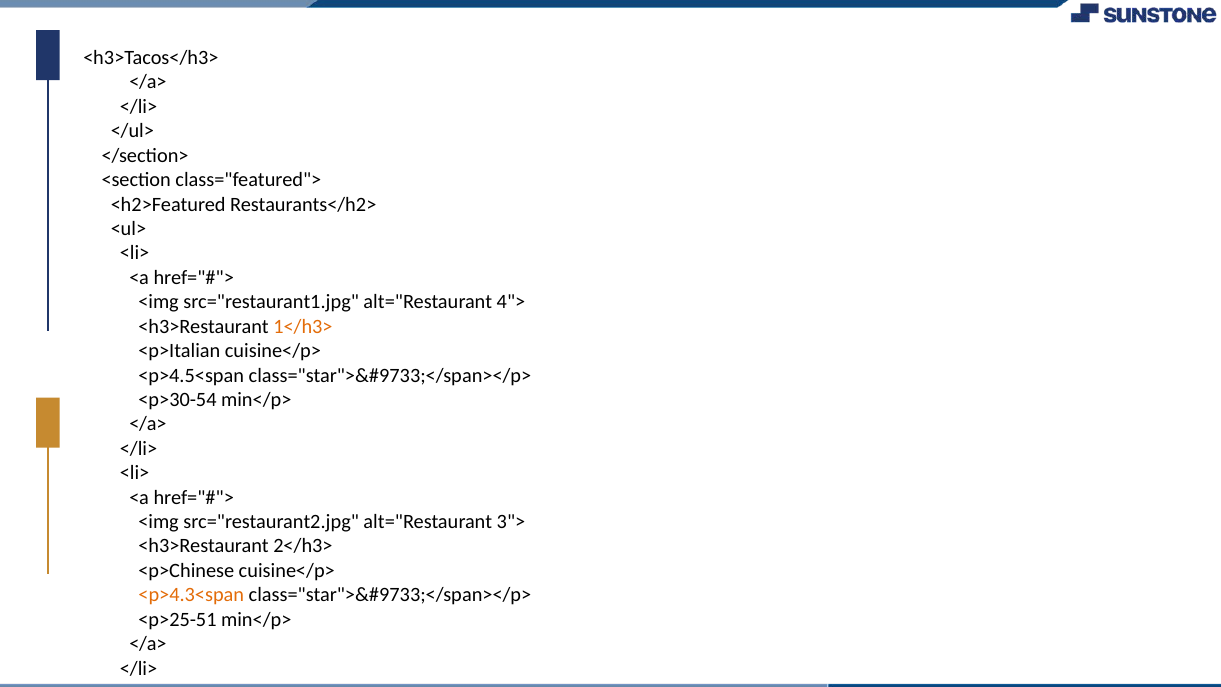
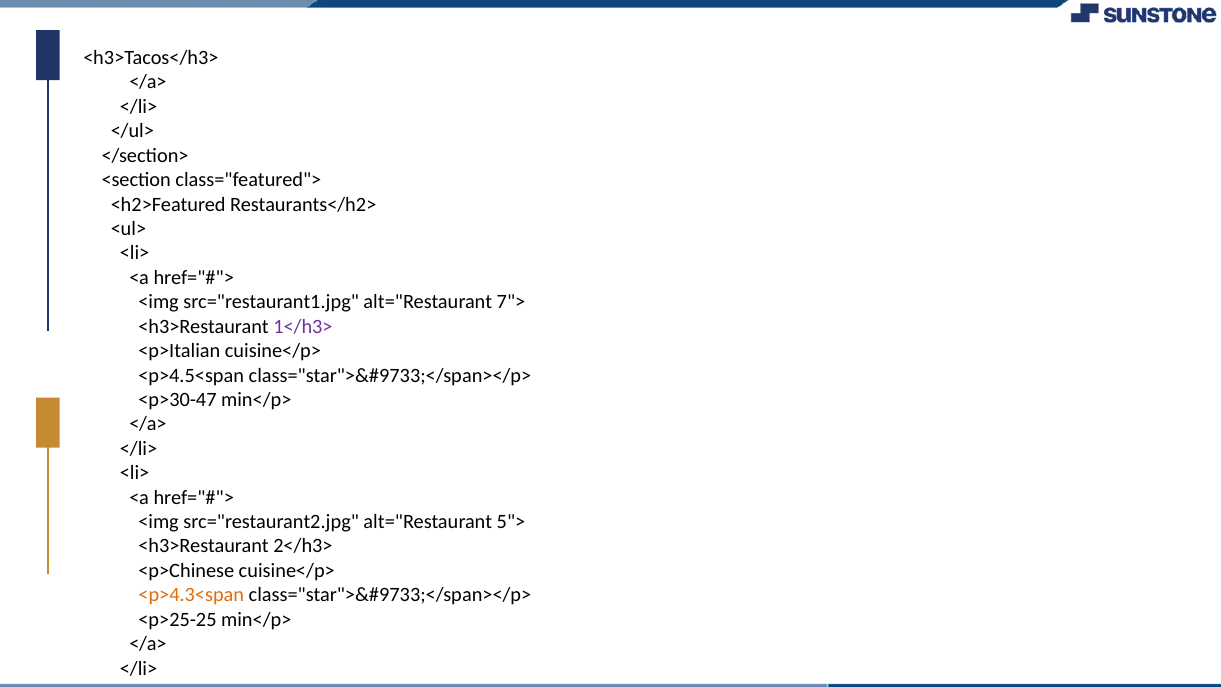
4">: 4"> -> 7">
1</h3> colour: orange -> purple
<p>30-54: <p>30-54 -> <p>30-47
3">: 3"> -> 5">
<p>25-51: <p>25-51 -> <p>25-25
